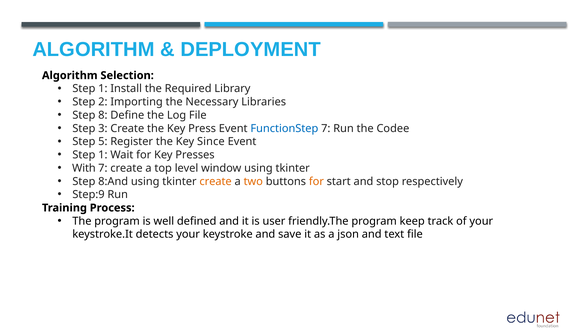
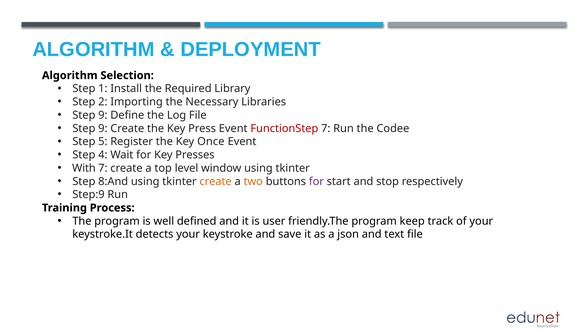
8 at (103, 115): 8 -> 9
3 at (103, 128): 3 -> 9
FunctionStep colour: blue -> red
Since: Since -> Once
1 at (103, 155): 1 -> 4
for at (316, 181) colour: orange -> purple
